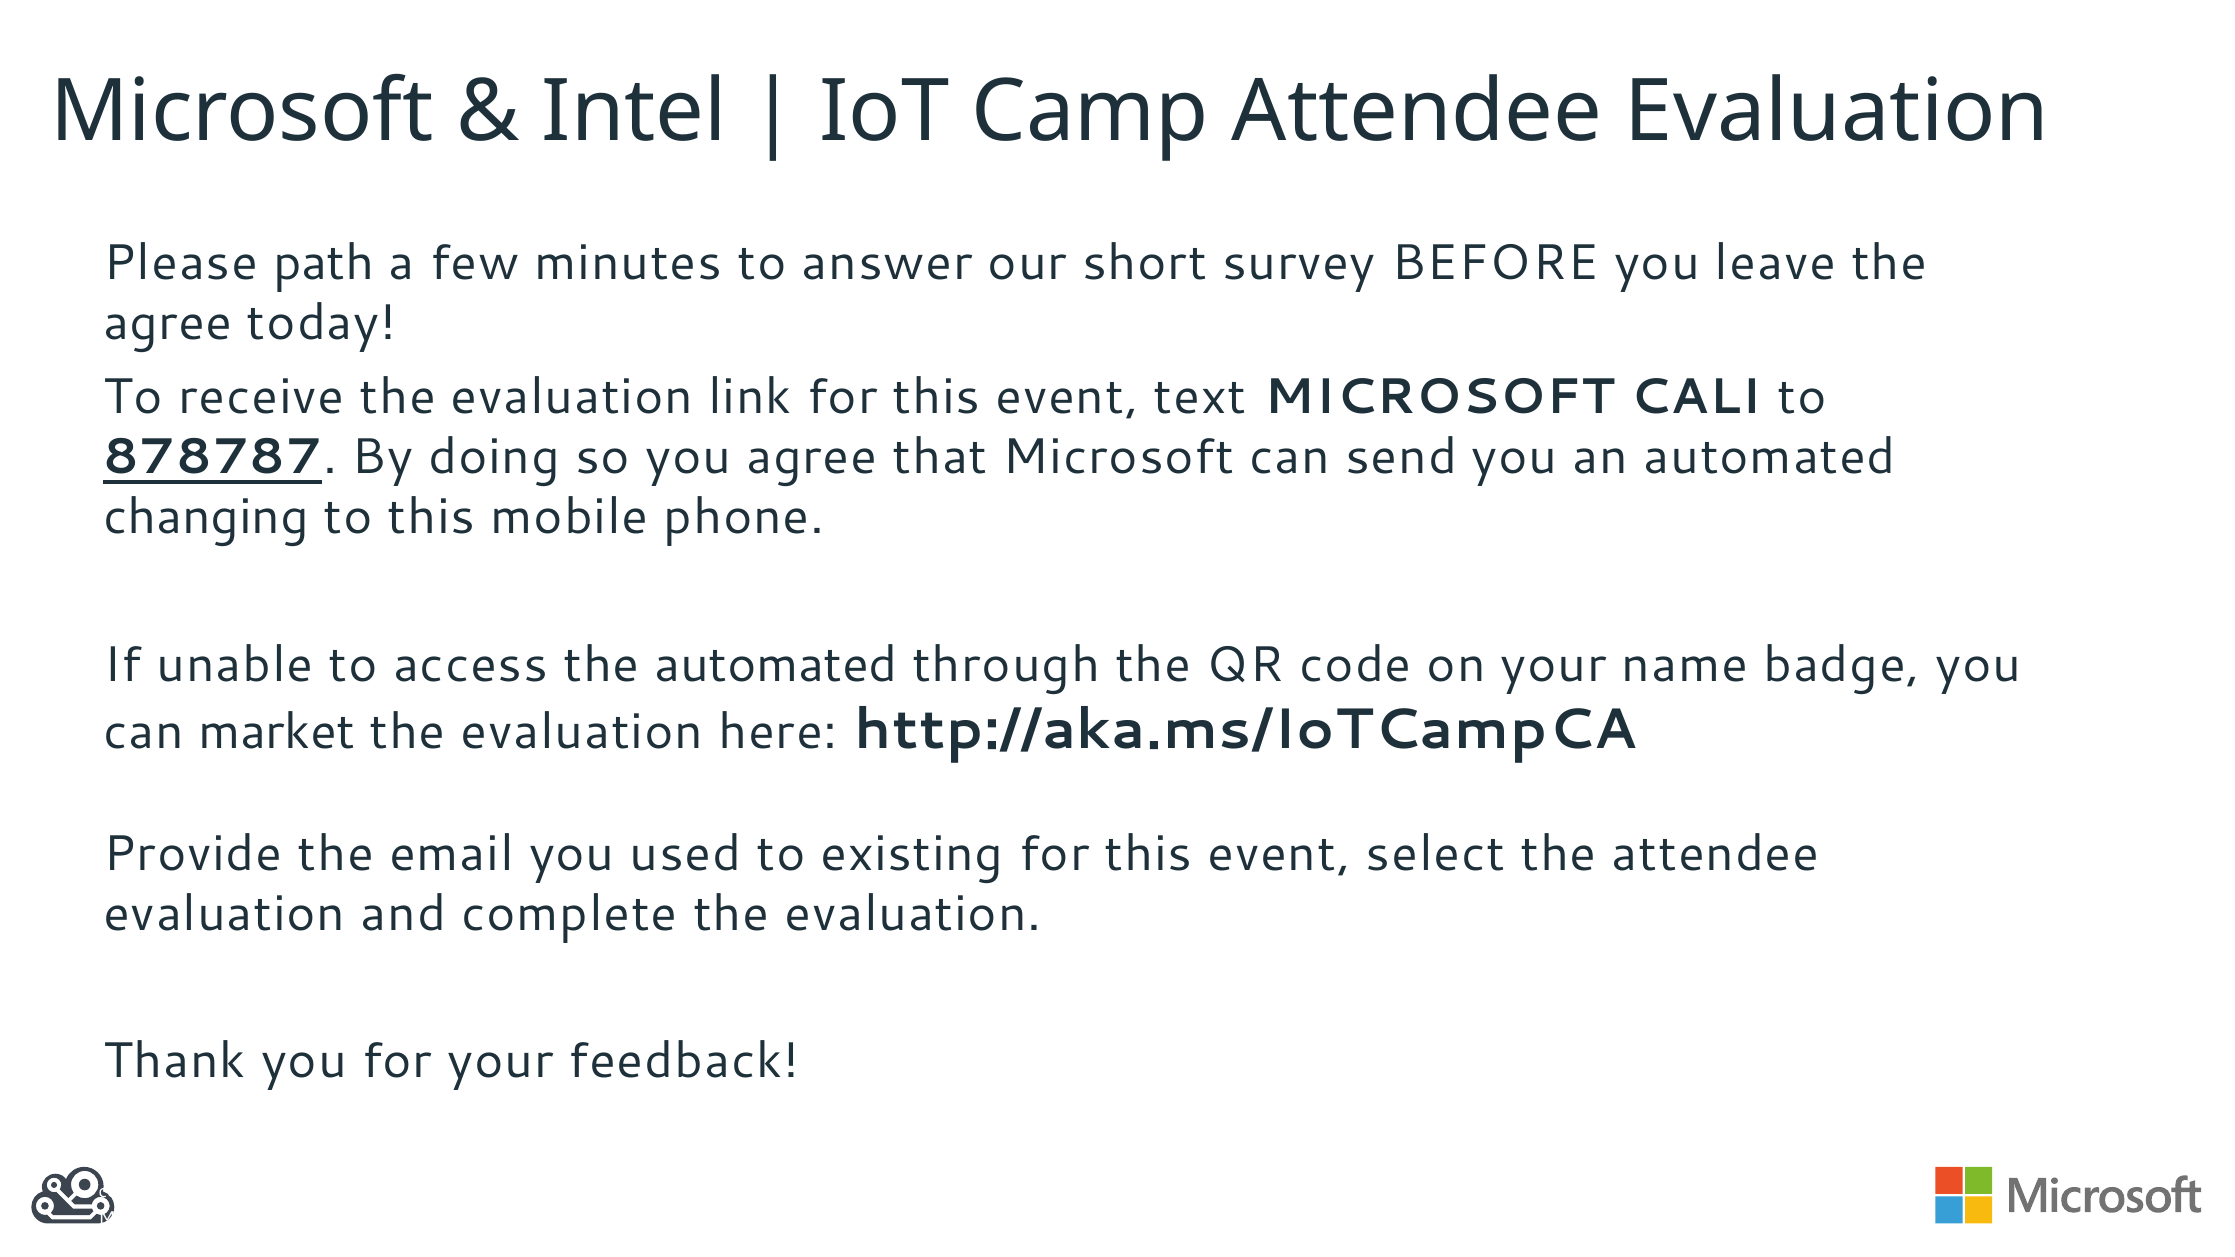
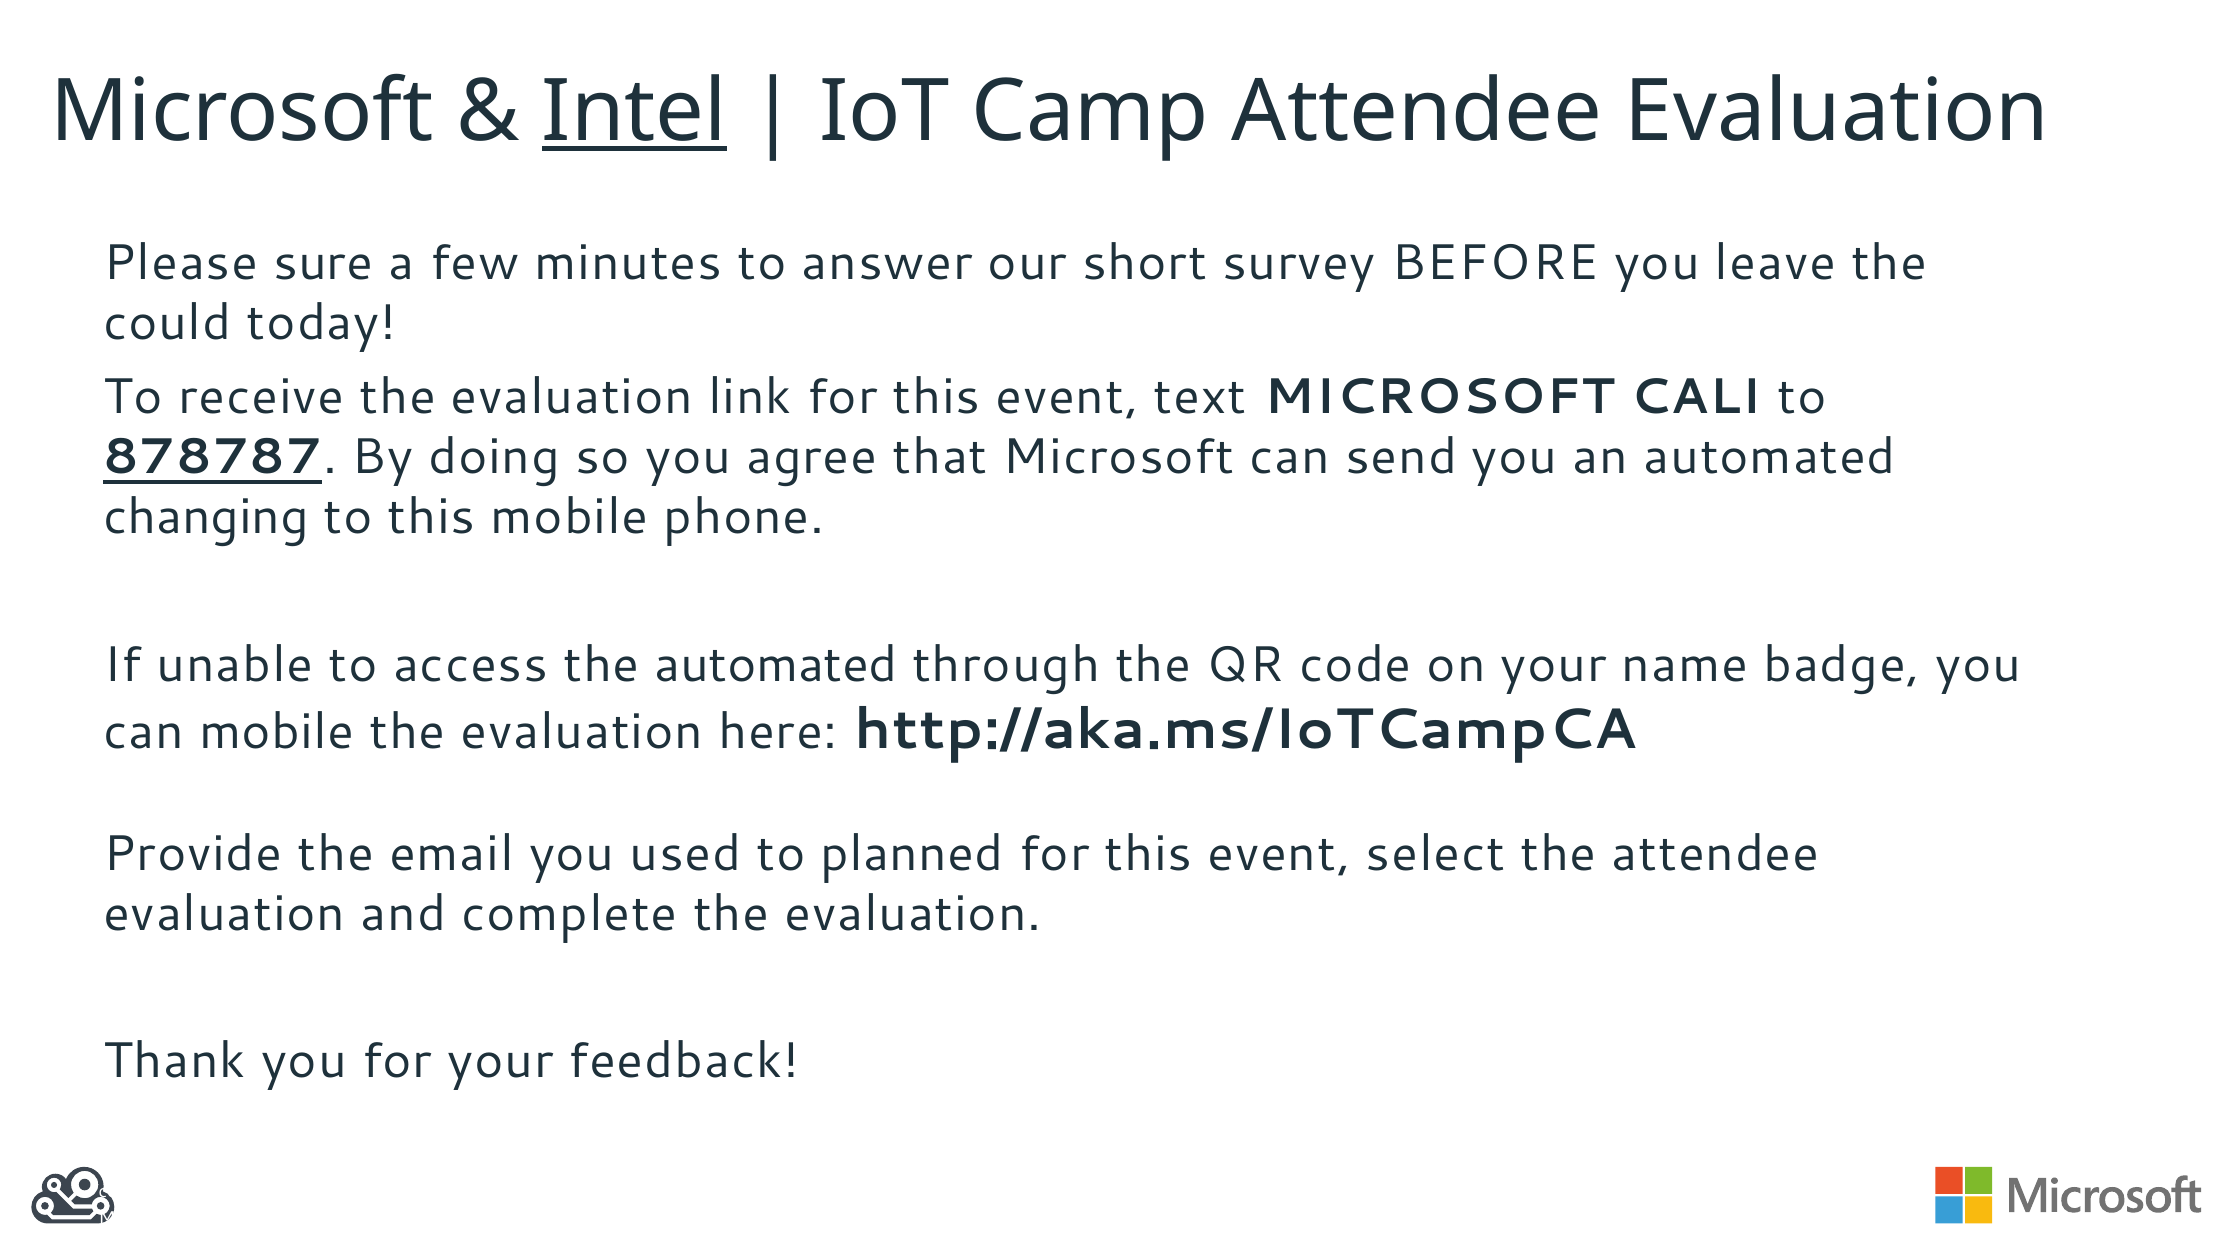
Intel underline: none -> present
path: path -> sure
agree at (168, 323): agree -> could
can market: market -> mobile
existing: existing -> planned
